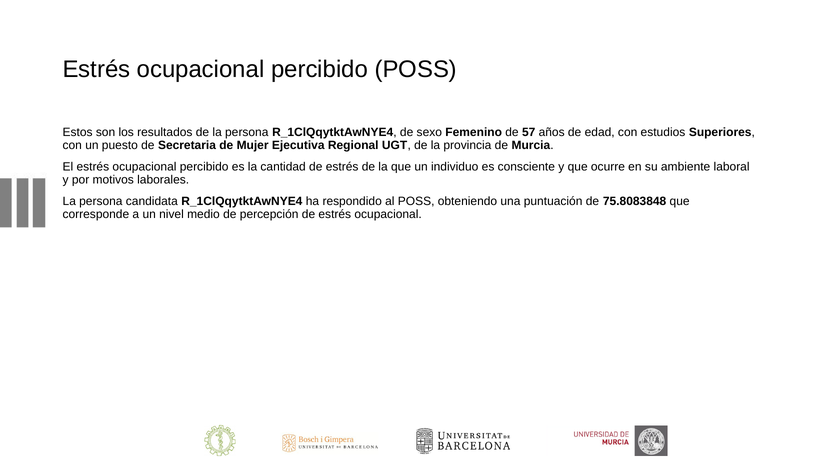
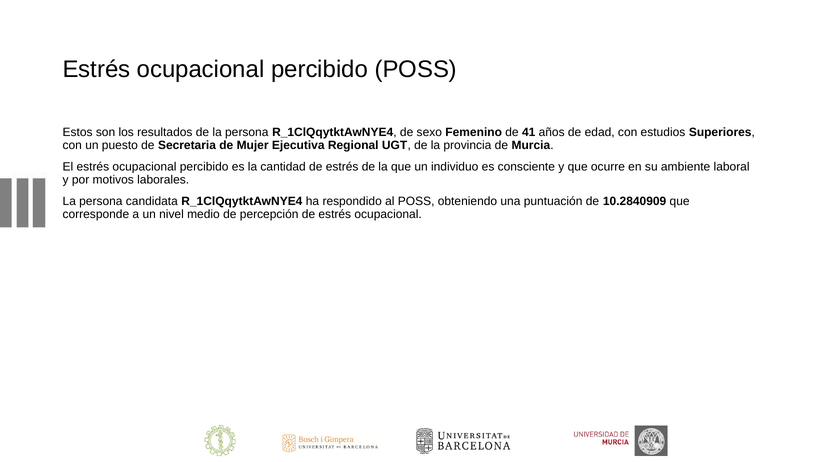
57: 57 -> 41
75.8083848: 75.8083848 -> 10.2840909
